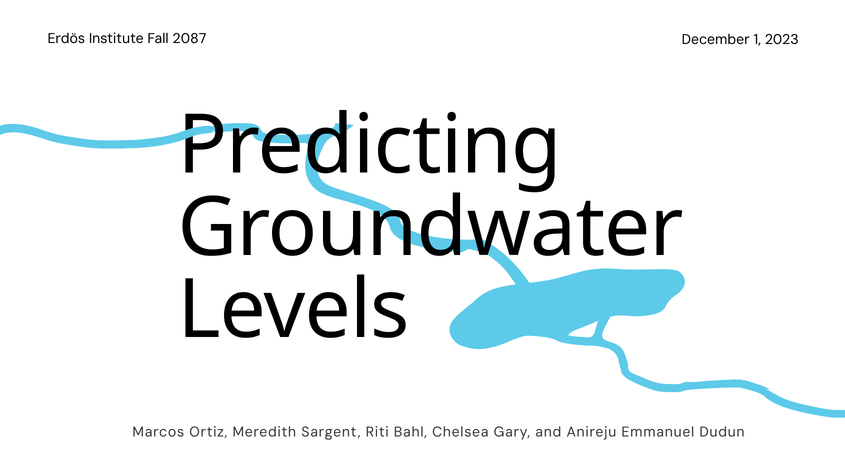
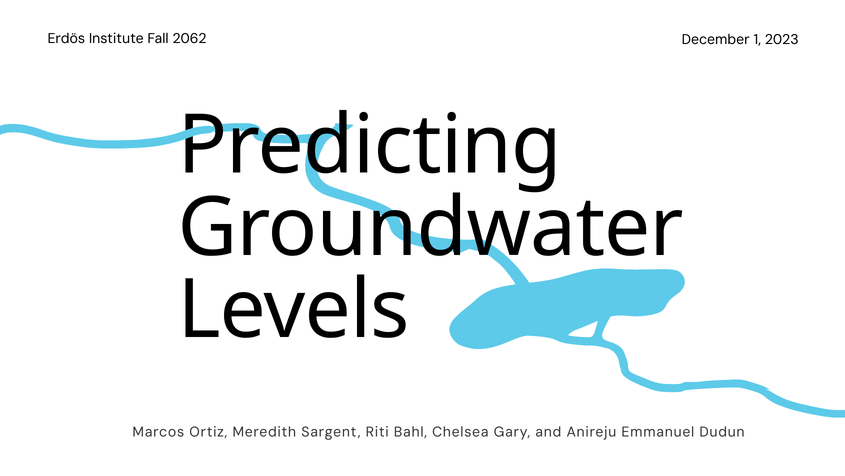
2087: 2087 -> 2062
